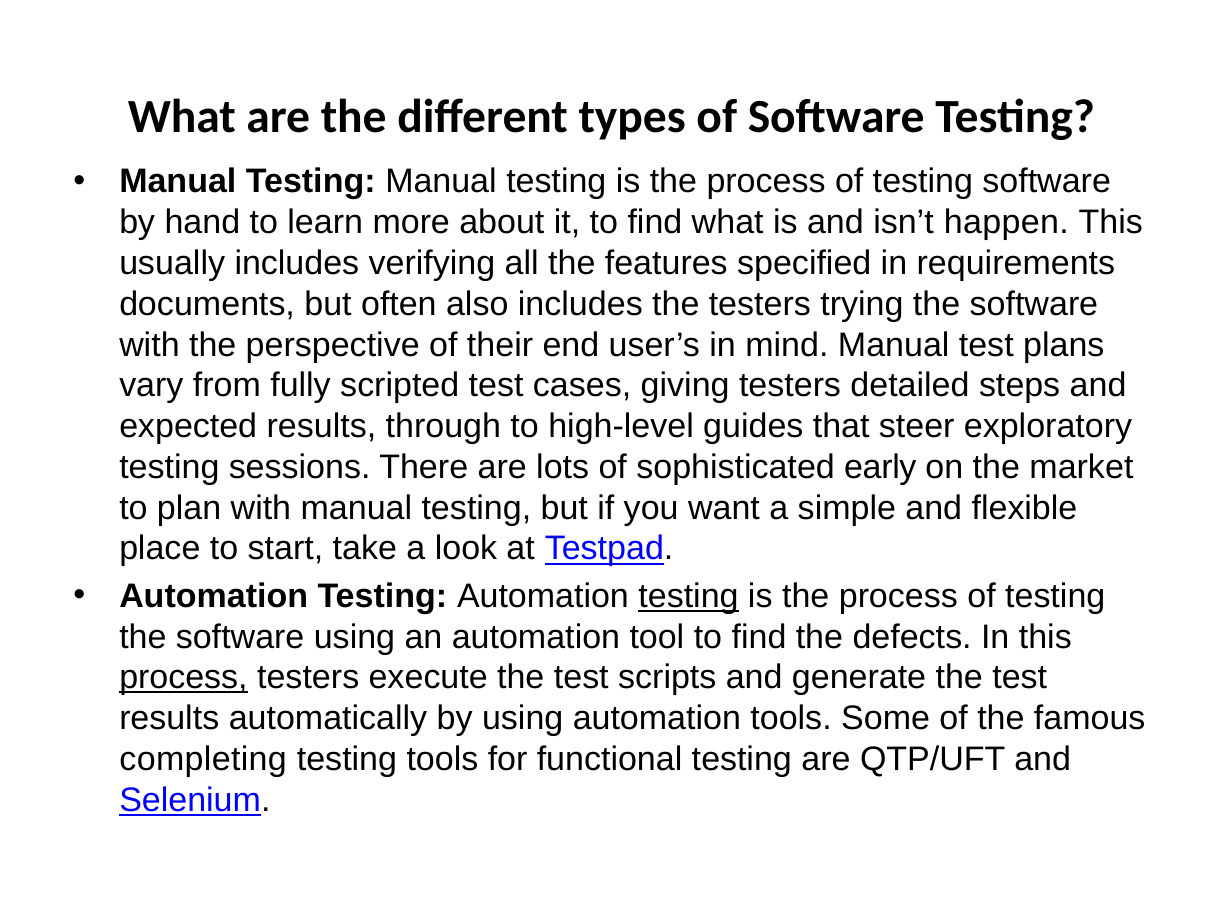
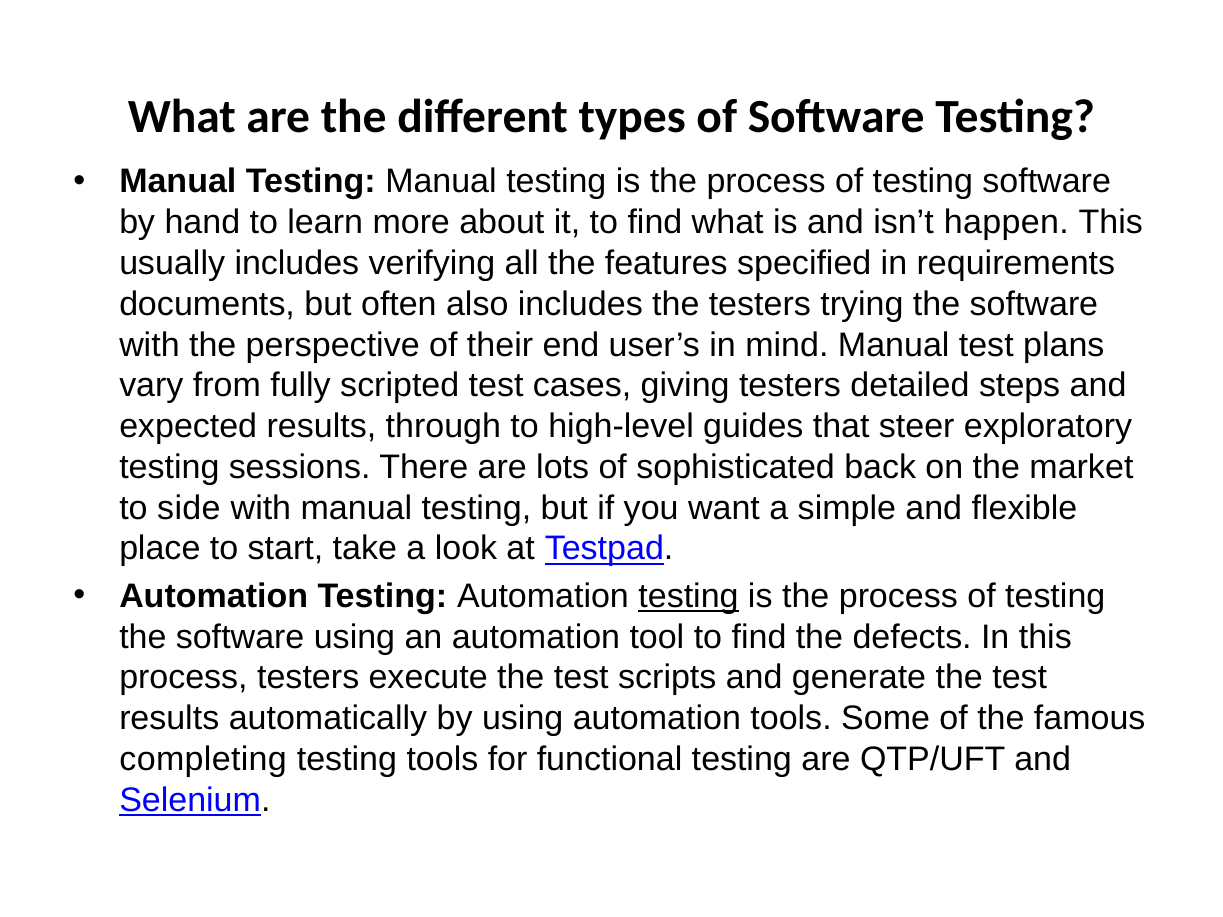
early: early -> back
plan: plan -> side
process at (183, 678) underline: present -> none
